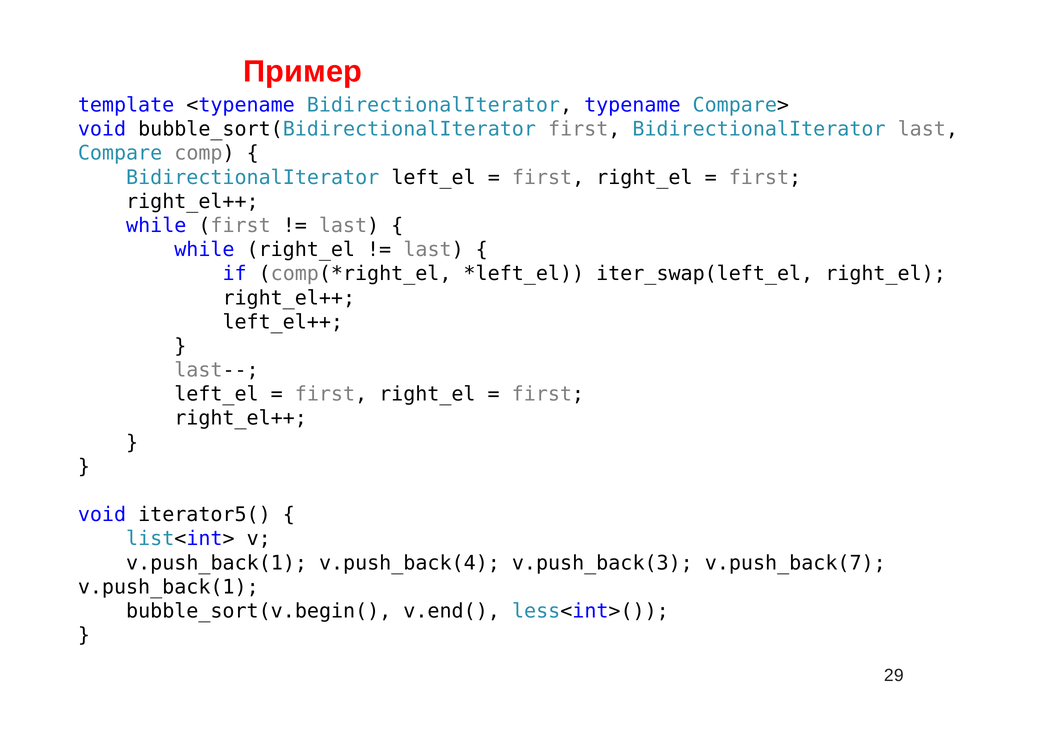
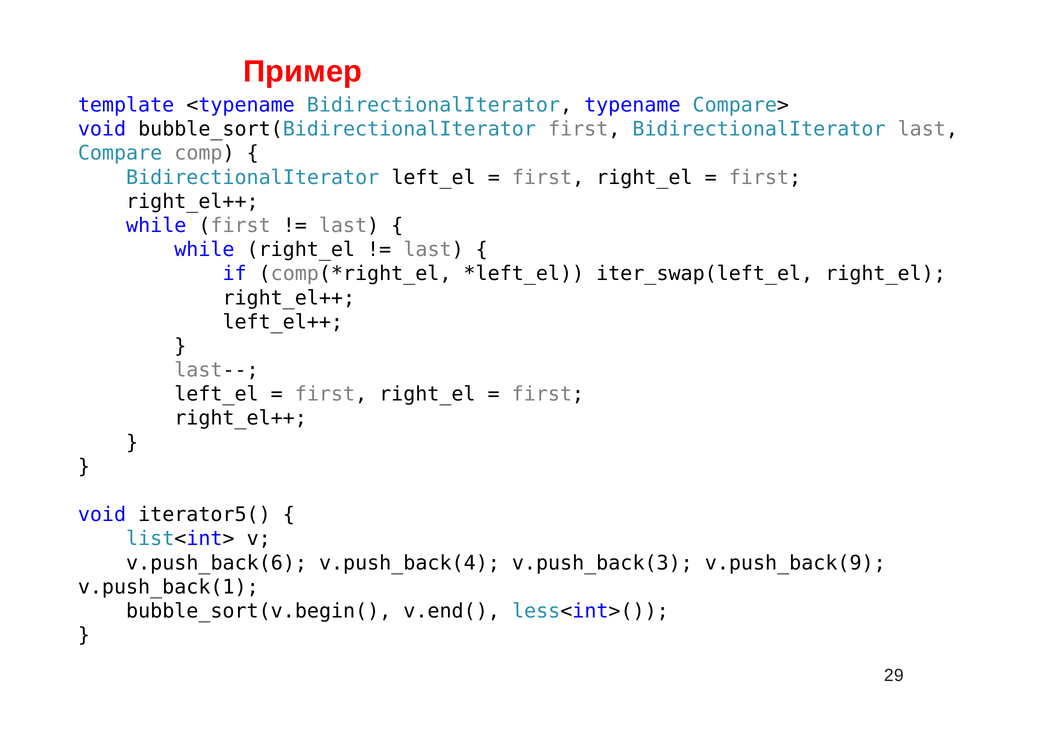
v.push_back(1 at (217, 563): v.push_back(1 -> v.push_back(6
v.push_back(7: v.push_back(7 -> v.push_back(9
